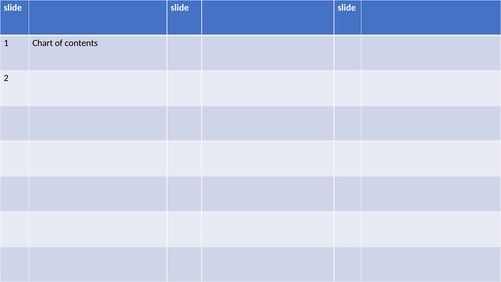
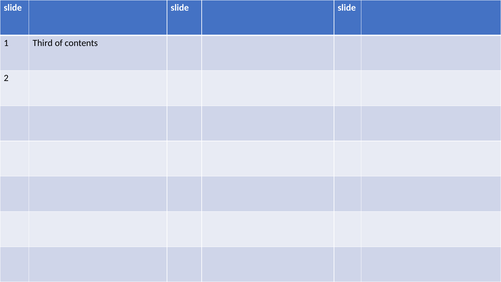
Chart: Chart -> Third
